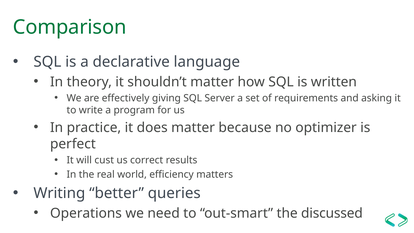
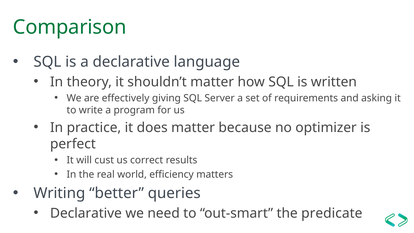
Operations at (86, 213): Operations -> Declarative
discussed: discussed -> predicate
